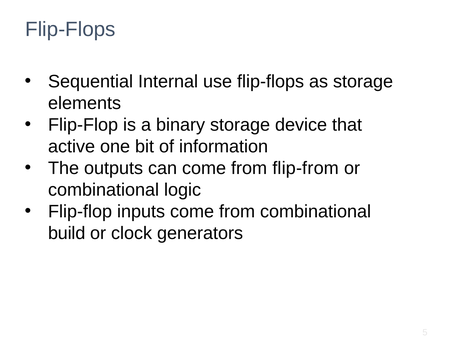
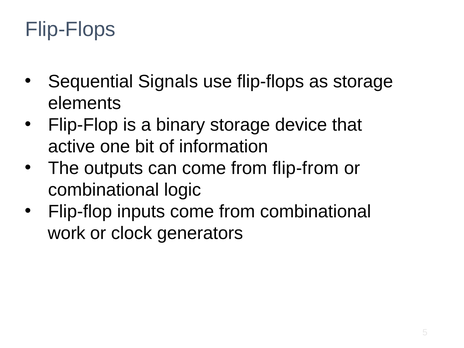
Internal: Internal -> Signals
build: build -> work
